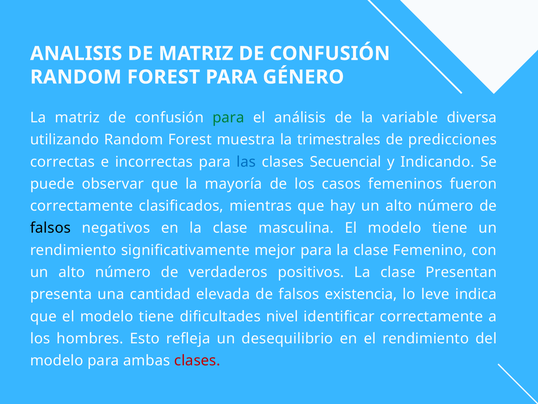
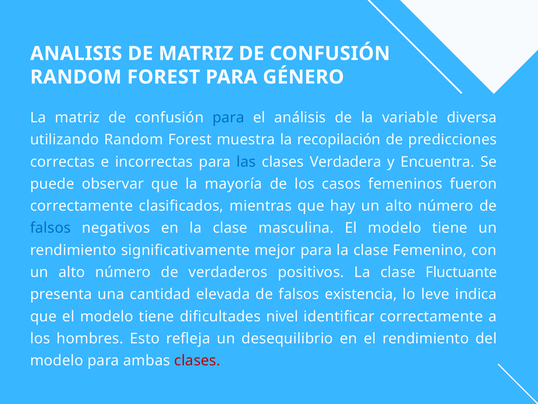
para at (228, 118) colour: green -> blue
trimestrales: trimestrales -> recopilación
Secuencial: Secuencial -> Verdadera
Indicando: Indicando -> Encuentra
falsos at (50, 228) colour: black -> blue
Presentan: Presentan -> Fluctuante
